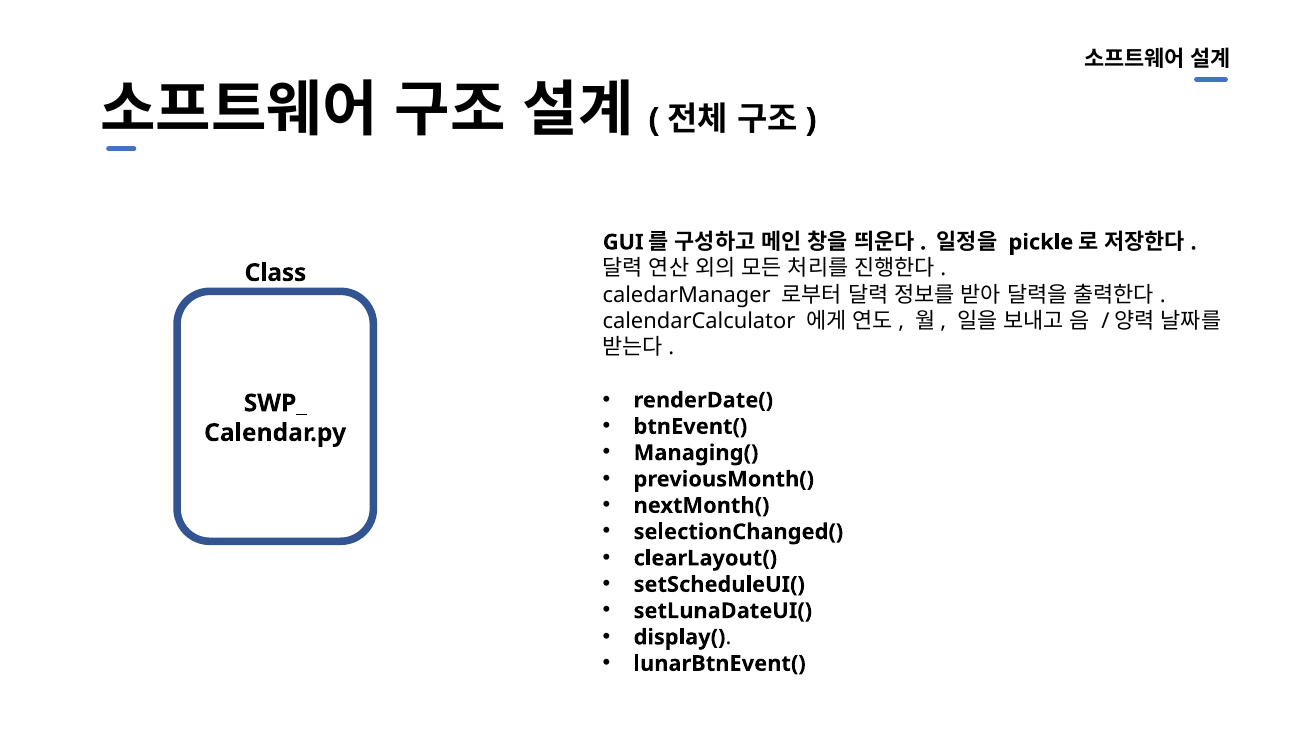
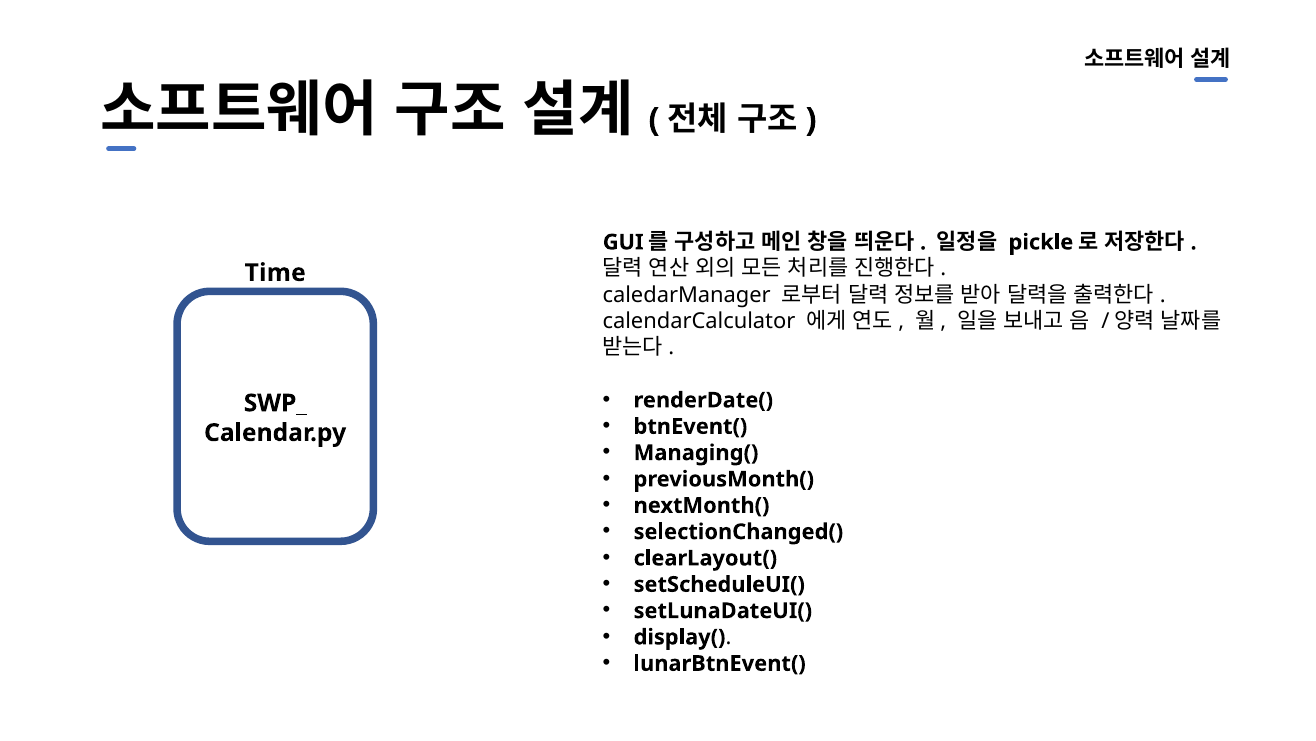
Class: Class -> Time
